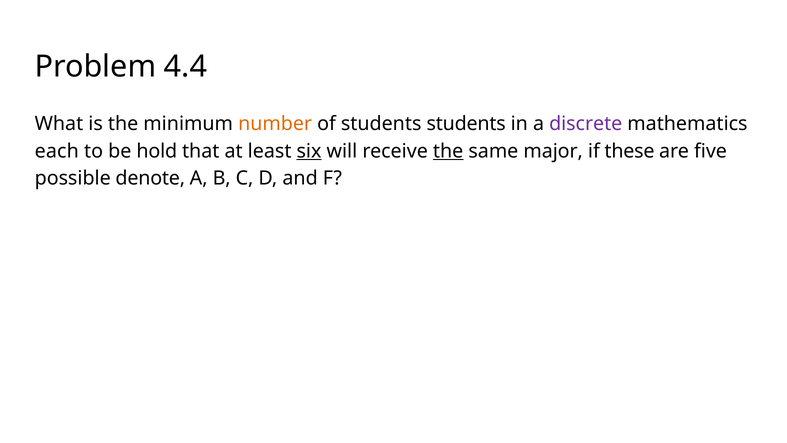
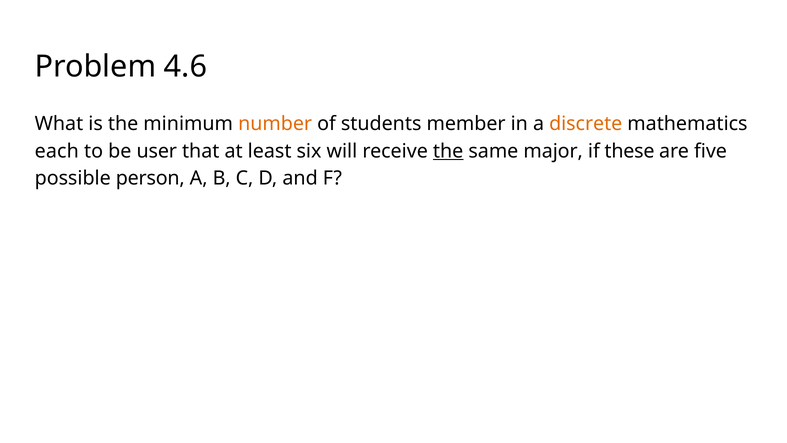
4.4: 4.4 -> 4.6
students students: students -> member
discrete colour: purple -> orange
hold: hold -> user
six underline: present -> none
denote: denote -> person
